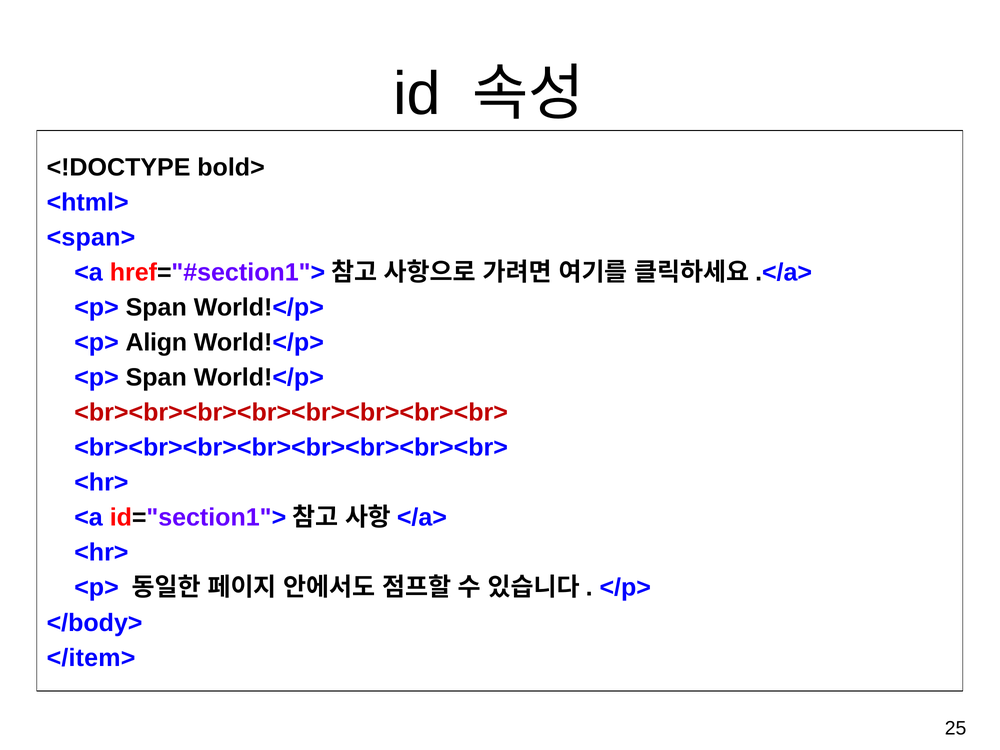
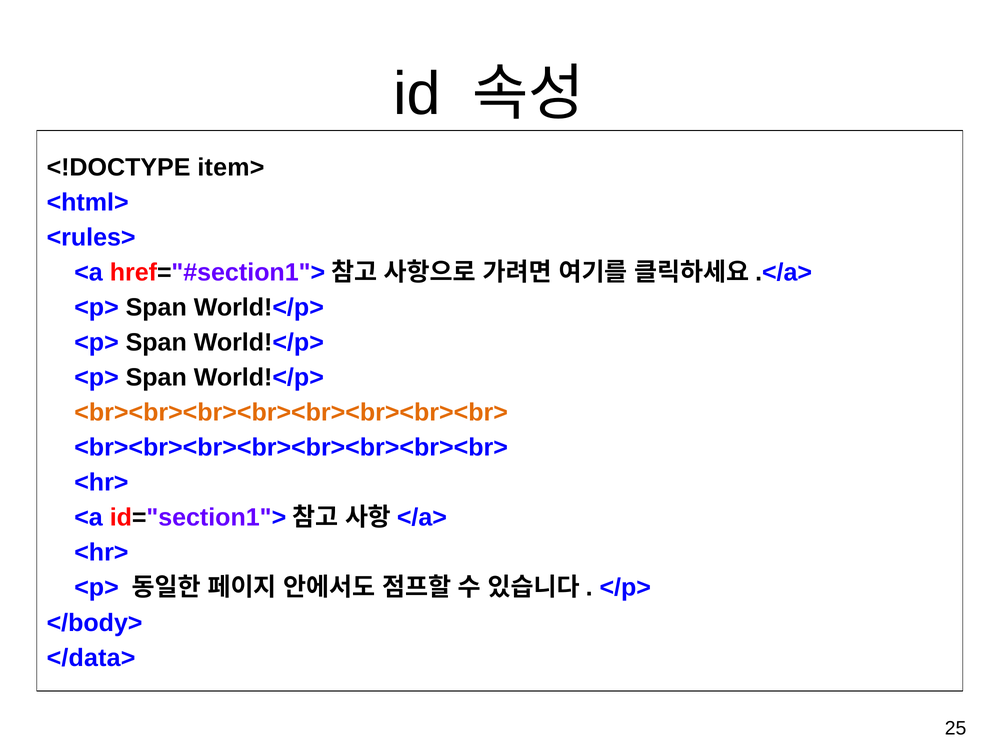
bold>: bold> -> item>
<span>: <span> -> <rules>
Align at (156, 343): Align -> Span
<br><br><br><br><br><br><br><br> at (291, 413) colour: red -> orange
</item>: </item> -> </data>
